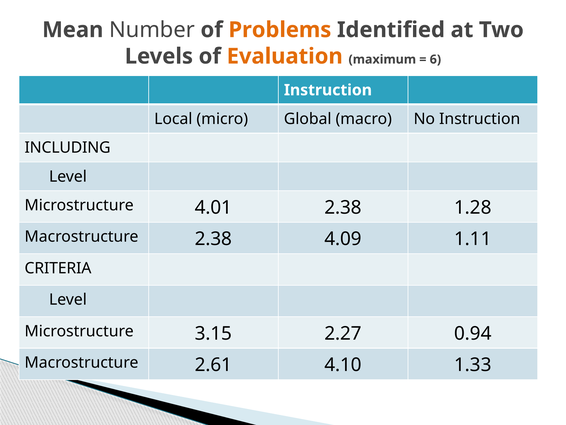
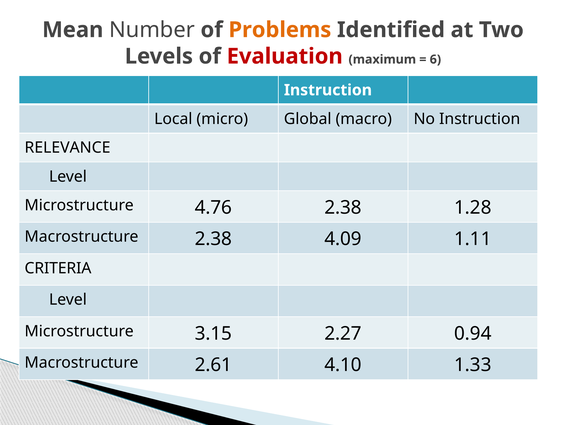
Evaluation colour: orange -> red
INCLUDING: INCLUDING -> RELEVANCE
4.01: 4.01 -> 4.76
